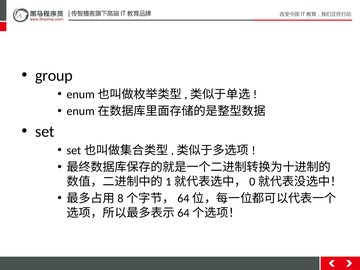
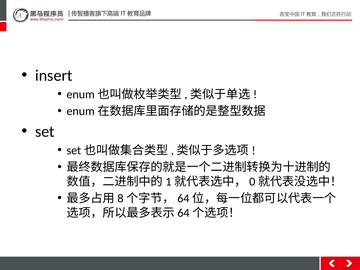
group: group -> insert
